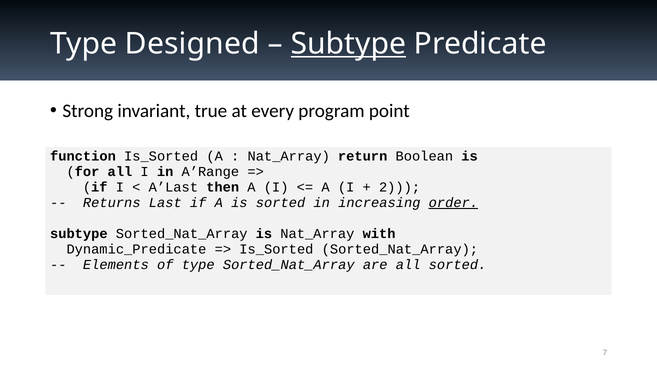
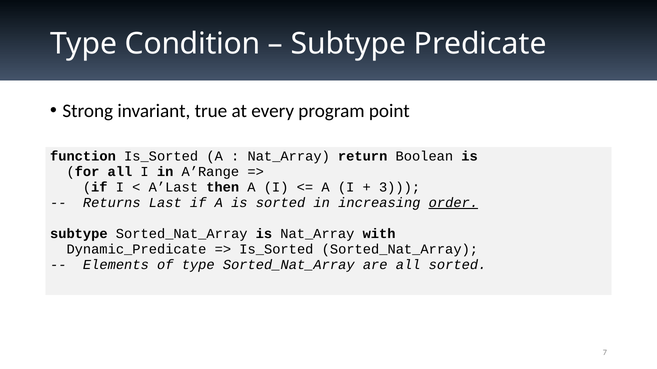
Designed: Designed -> Condition
Subtype at (348, 44) underline: present -> none
2: 2 -> 3
